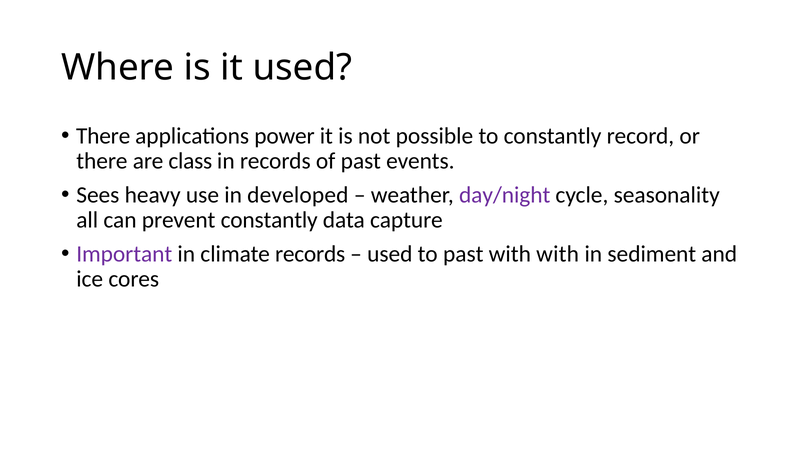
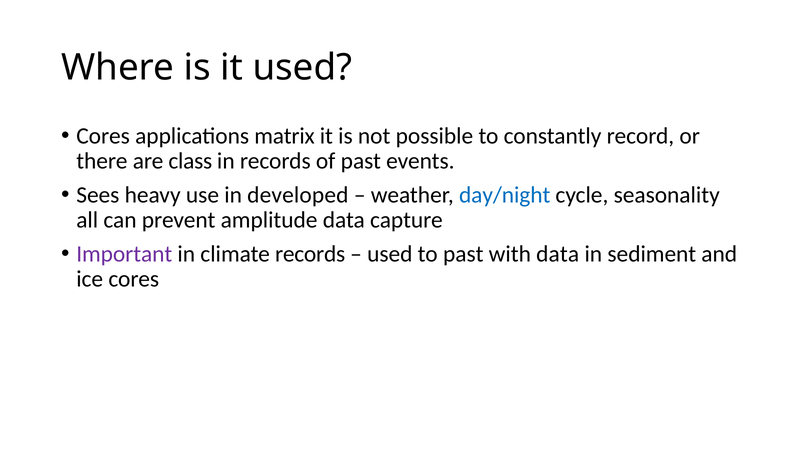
There at (103, 136): There -> Cores
power: power -> matrix
day/night colour: purple -> blue
prevent constantly: constantly -> amplitude
with with: with -> data
